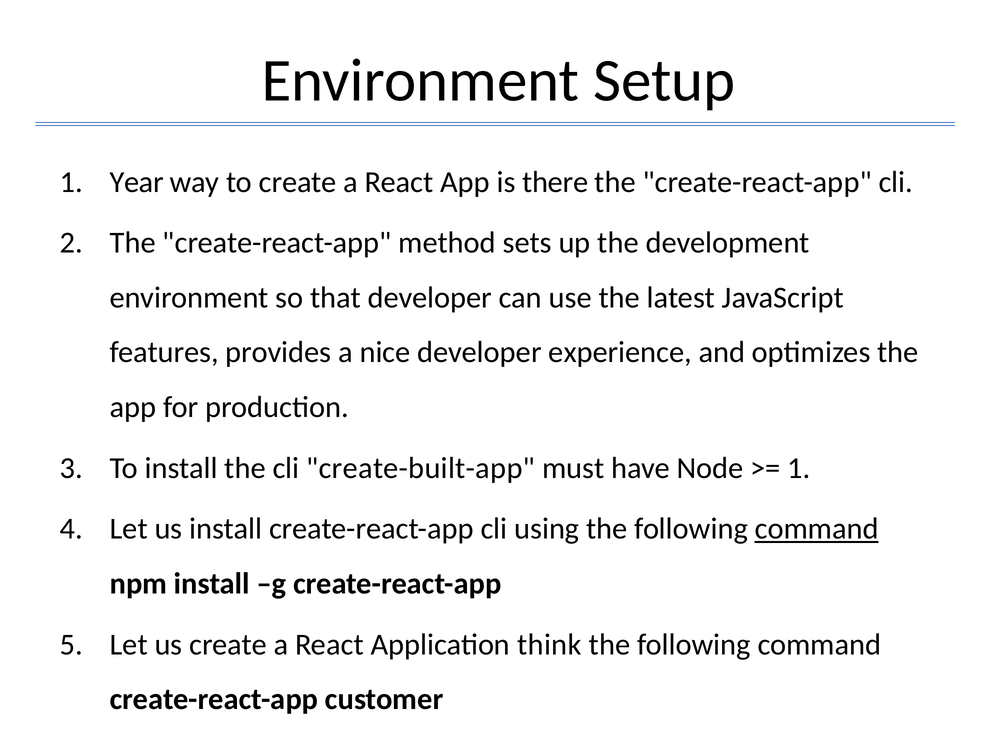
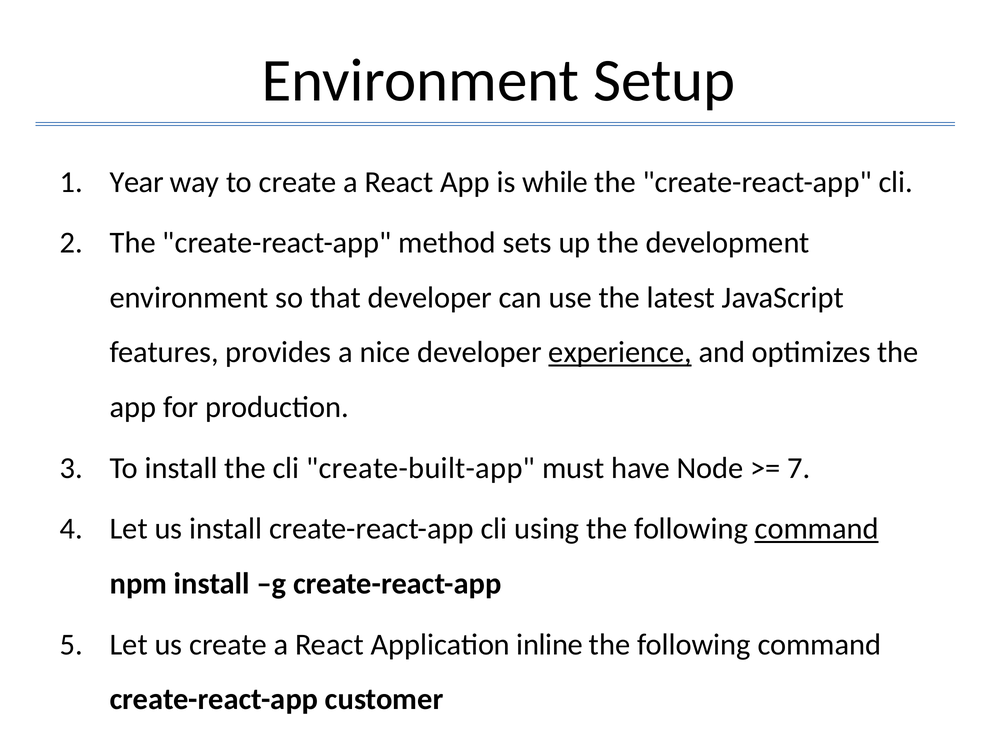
there: there -> while
experience underline: none -> present
1 at (799, 468): 1 -> 7
think: think -> inline
